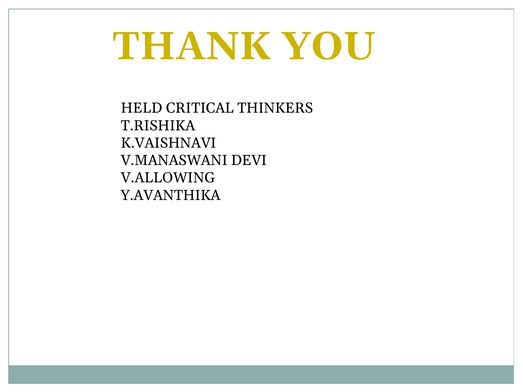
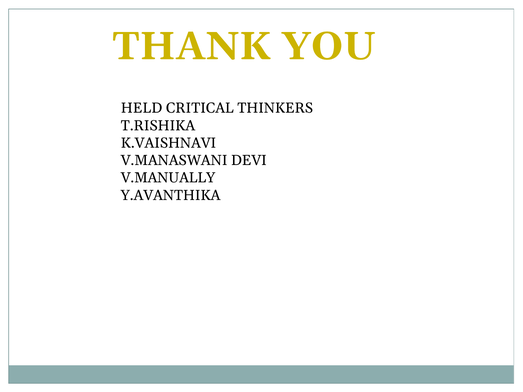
V.ALLOWING: V.ALLOWING -> V.MANUALLY
